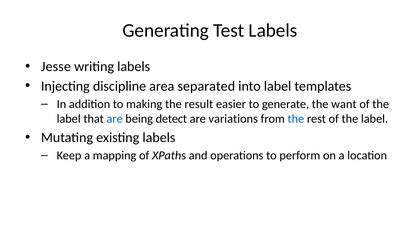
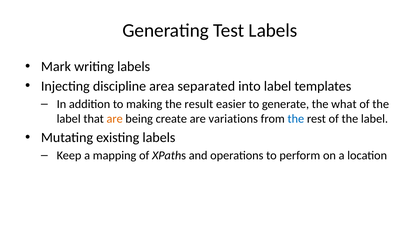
Jesse: Jesse -> Mark
want: want -> what
are at (115, 119) colour: blue -> orange
detect: detect -> create
